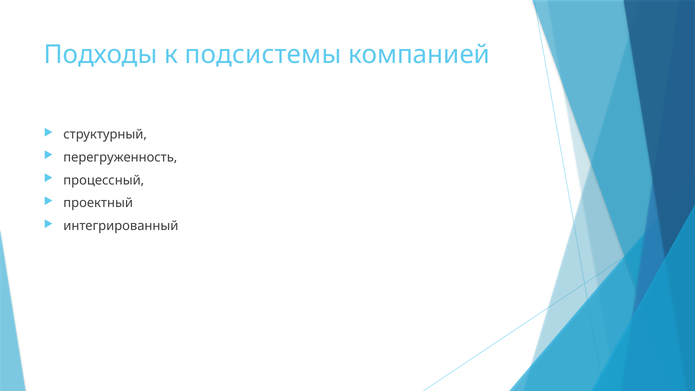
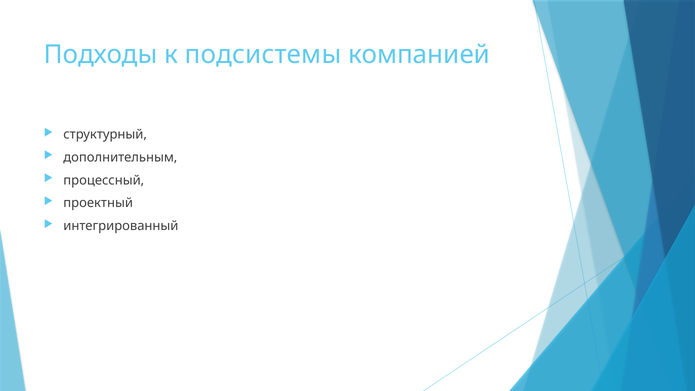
перегруженность: перегруженность -> дополнительным
